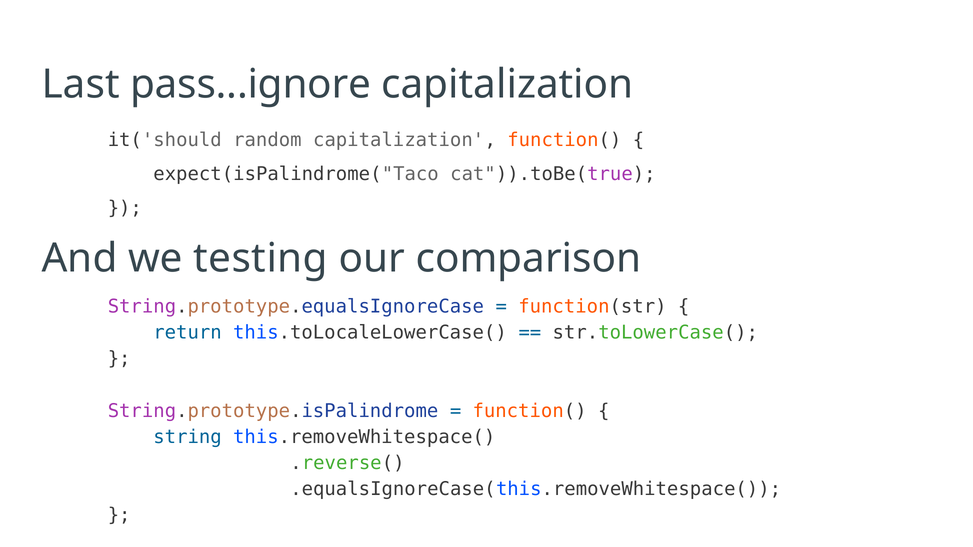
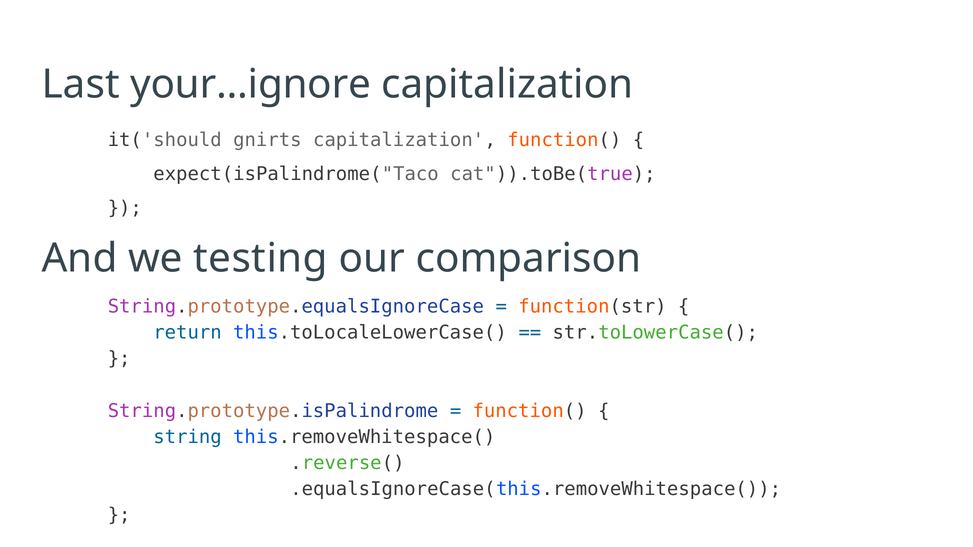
pass...ignore: pass...ignore -> your...ignore
random: random -> gnirts
